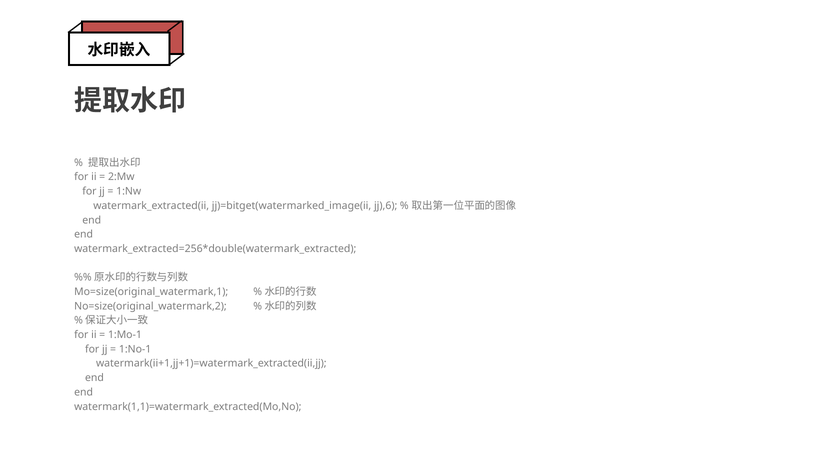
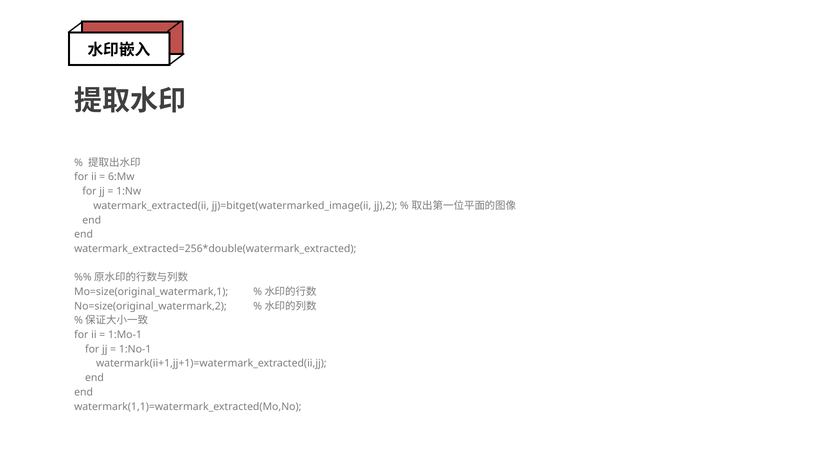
2:Mw: 2:Mw -> 6:Mw
jj),6: jj),6 -> jj),2
